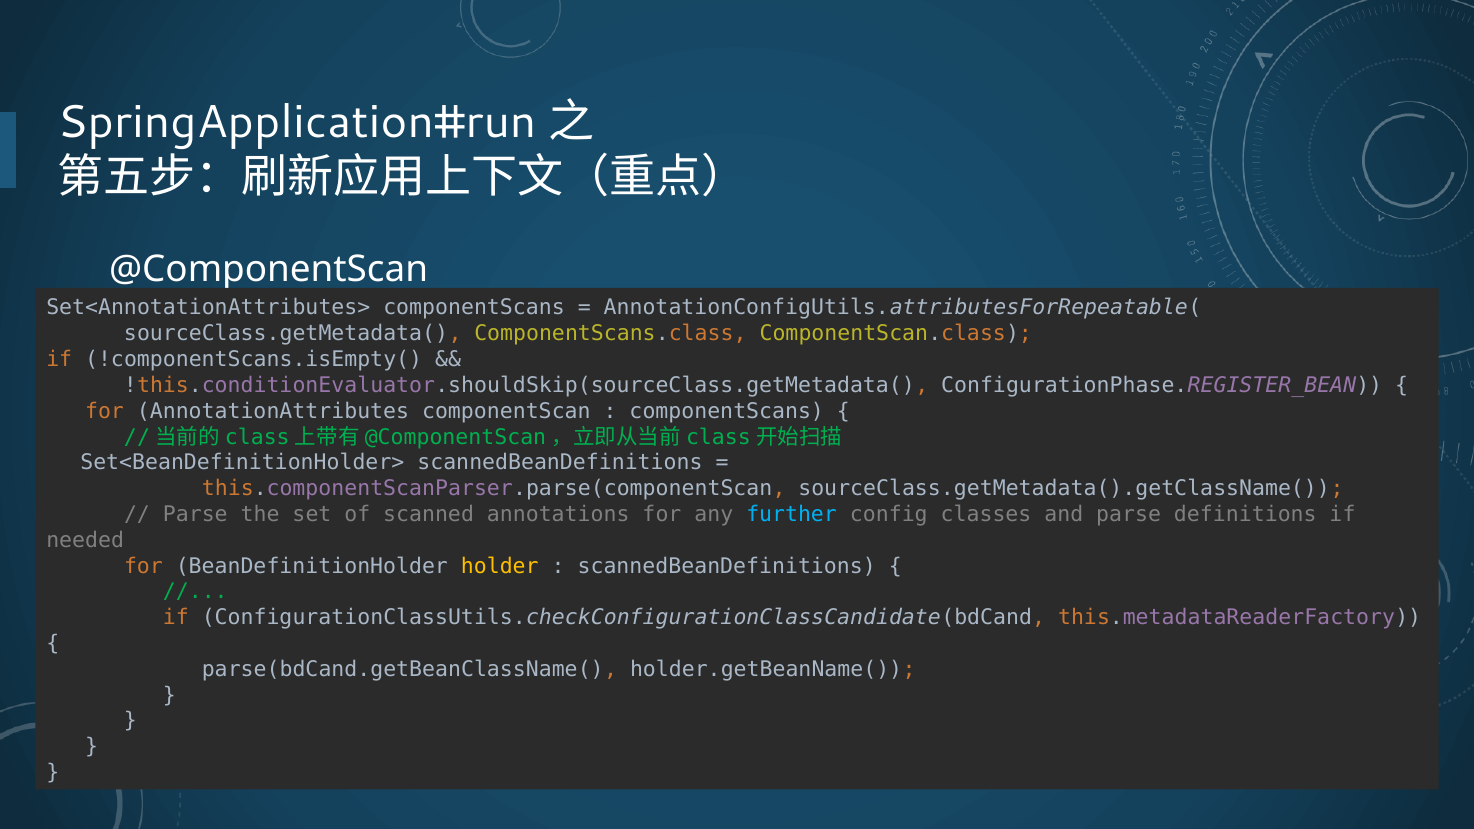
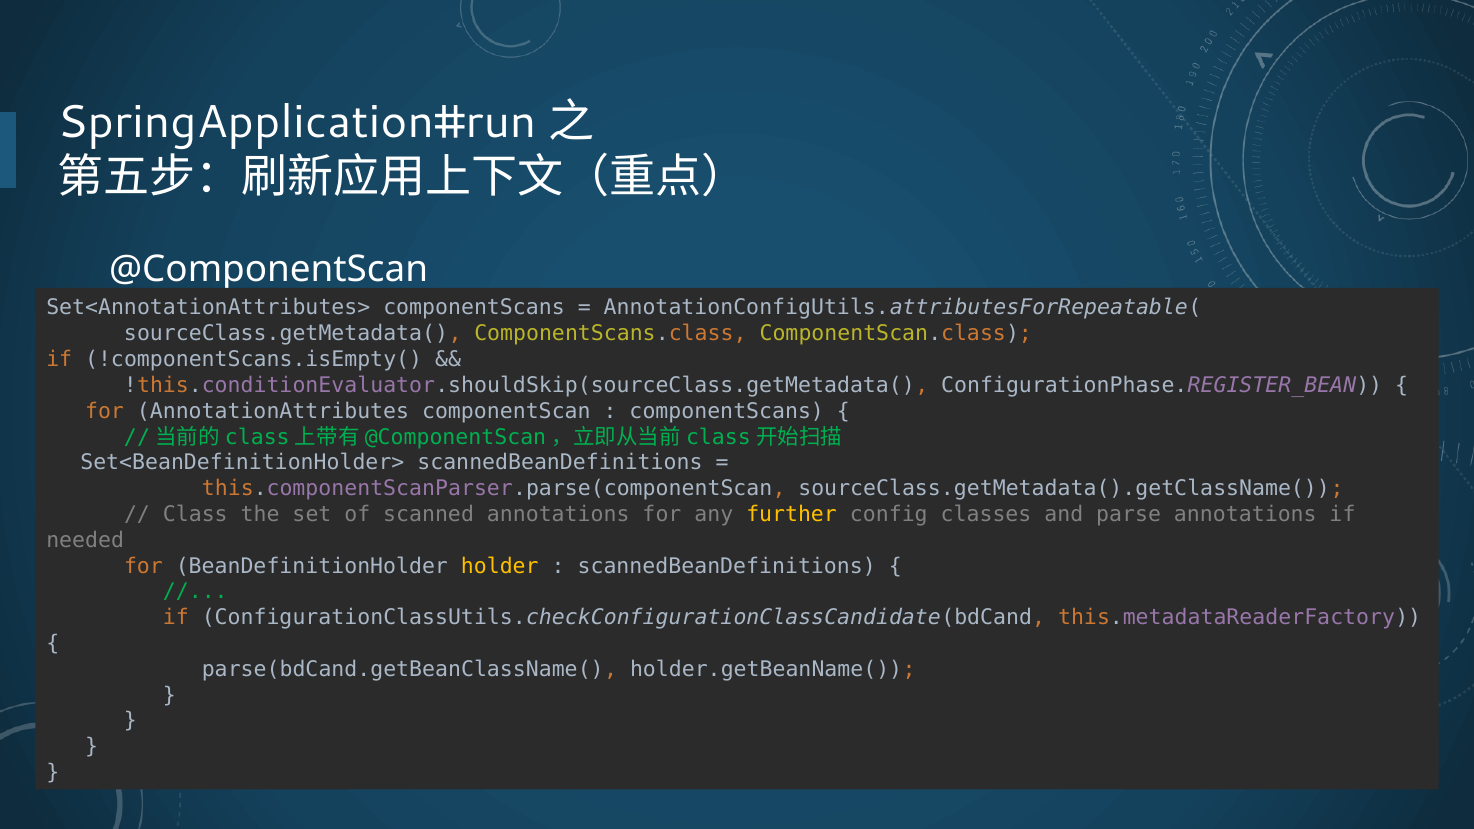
Parse at (195, 514): Parse -> Class
further colour: light blue -> yellow
parse definitions: definitions -> annotations
